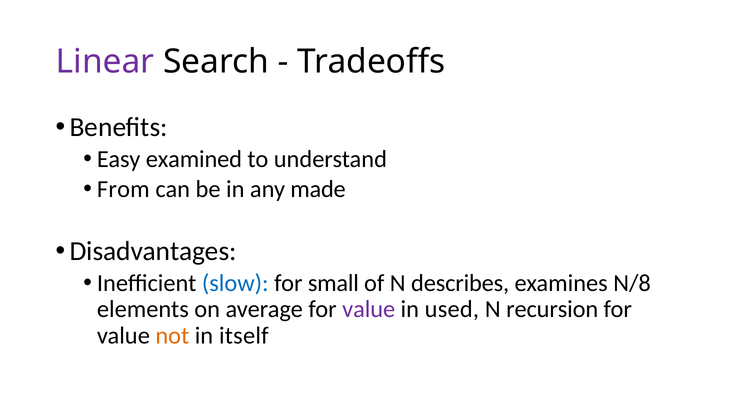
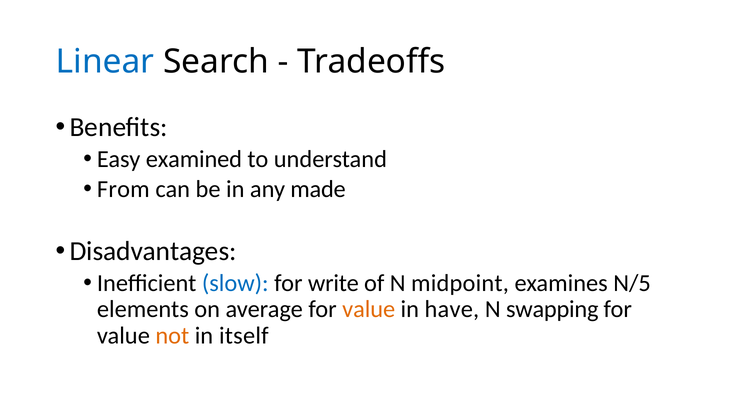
Linear colour: purple -> blue
small: small -> write
describes: describes -> midpoint
N/8: N/8 -> N/5
value at (369, 309) colour: purple -> orange
used: used -> have
recursion: recursion -> swapping
